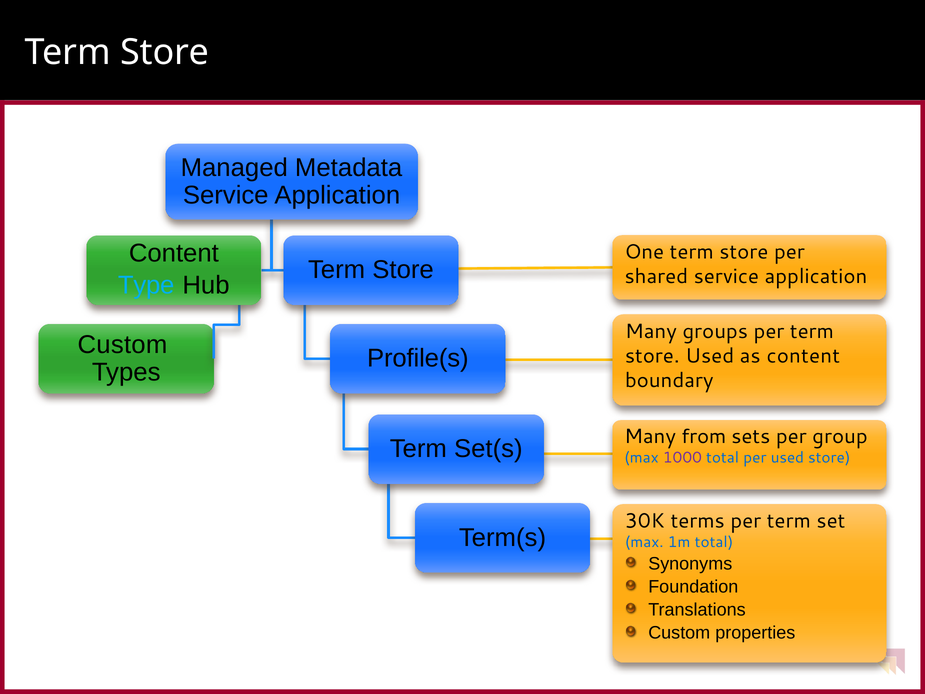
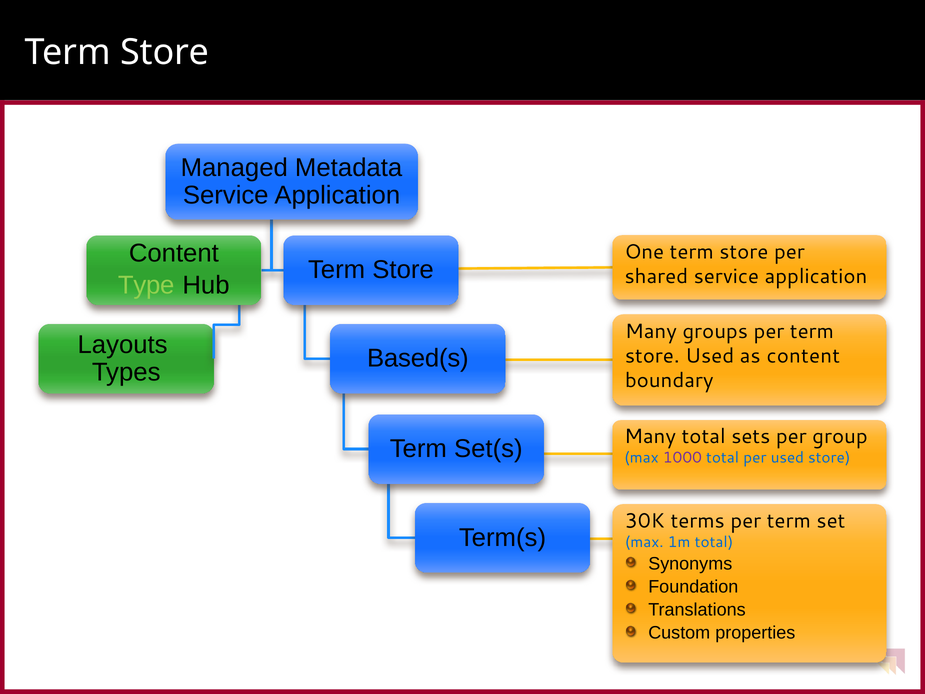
Type colour: light blue -> light green
Custom at (122, 344): Custom -> Layouts
Profile(s: Profile(s -> Based(s
Many from: from -> total
